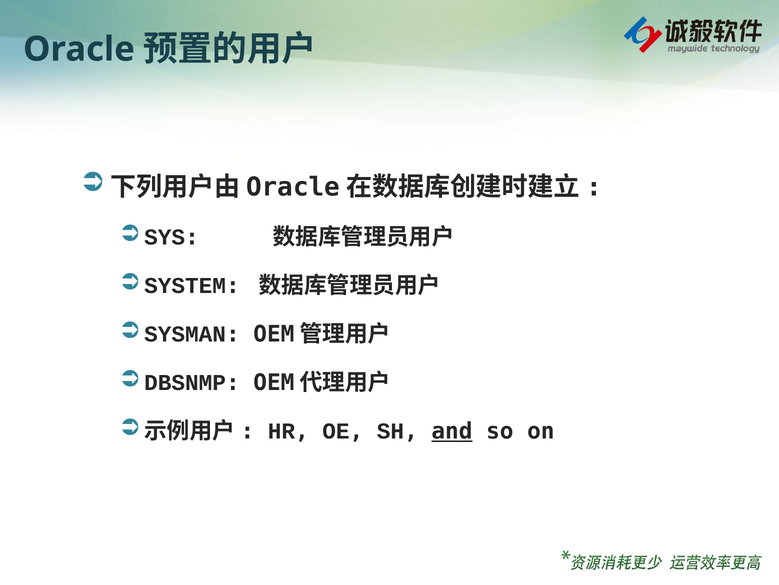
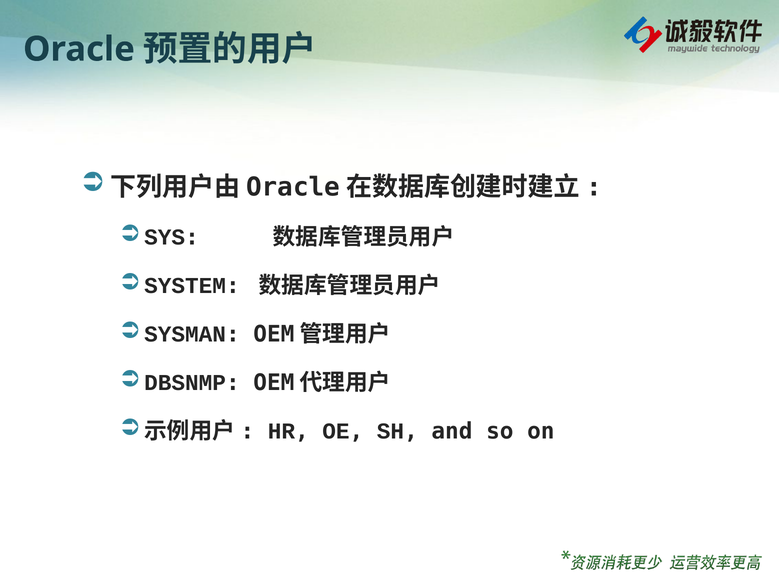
and underline: present -> none
